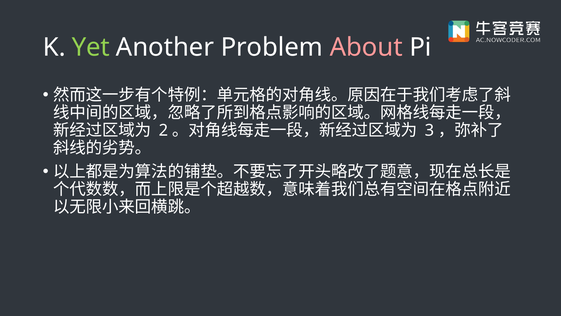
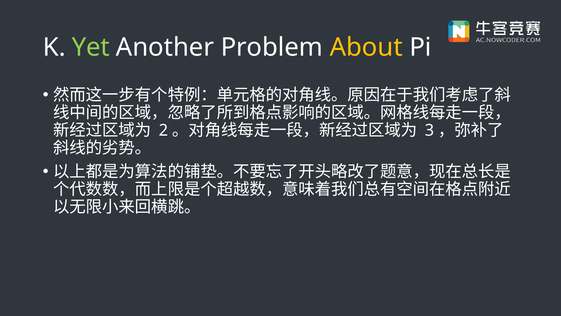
About colour: pink -> yellow
